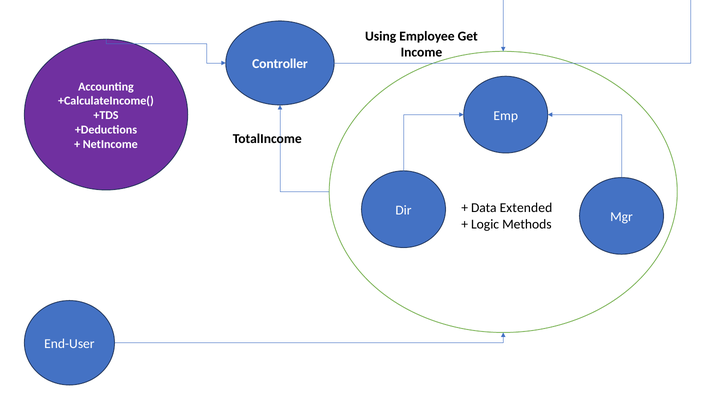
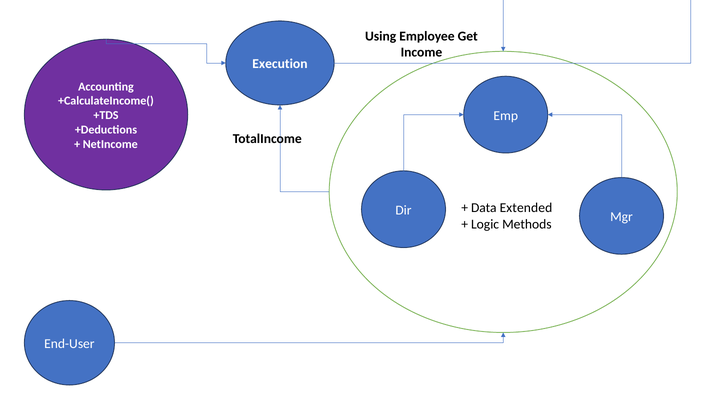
Controller: Controller -> Execution
